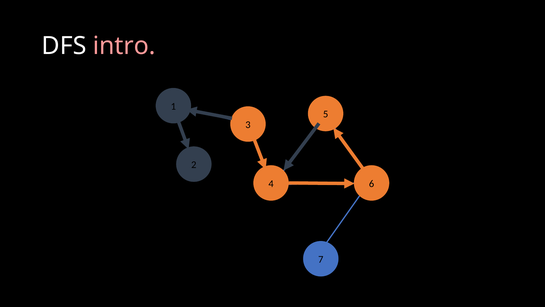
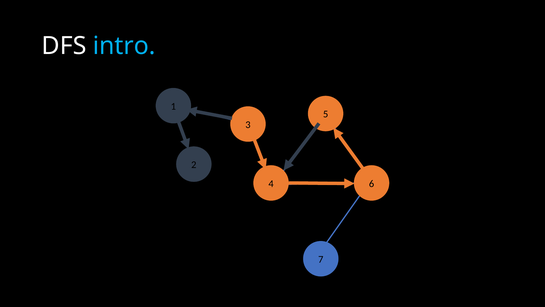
intro colour: pink -> light blue
